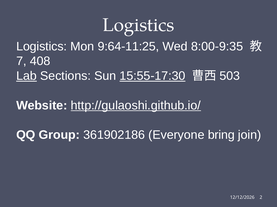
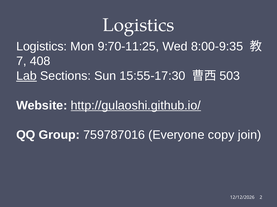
9:64-11:25: 9:64-11:25 -> 9:70-11:25
15:55-17:30 underline: present -> none
361902186: 361902186 -> 759787016
bring: bring -> copy
